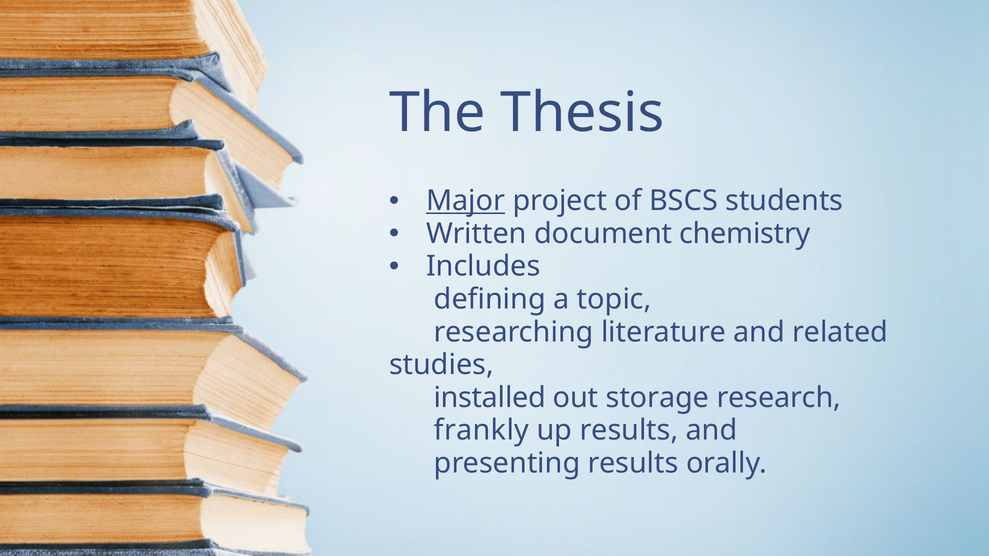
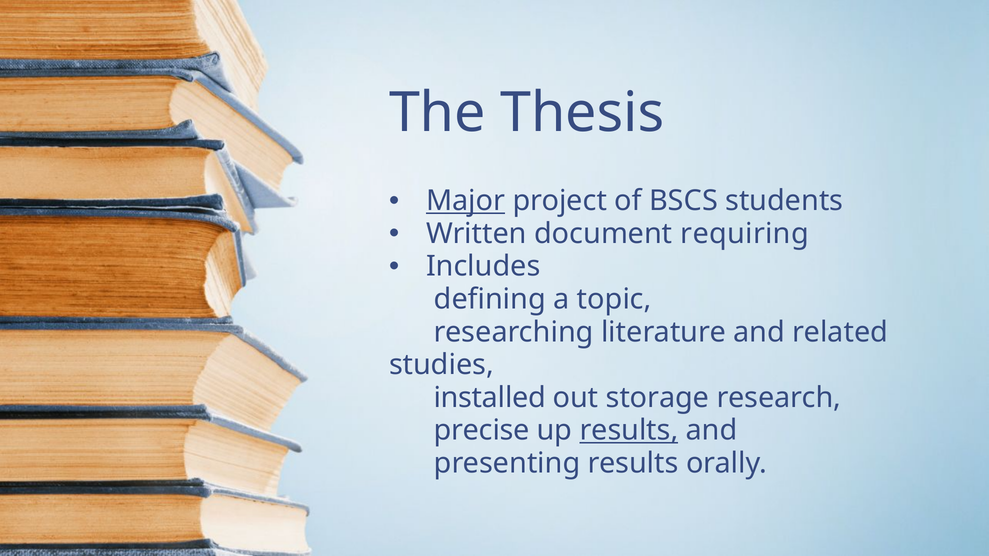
chemistry: chemistry -> requiring
frankly: frankly -> precise
results at (629, 431) underline: none -> present
